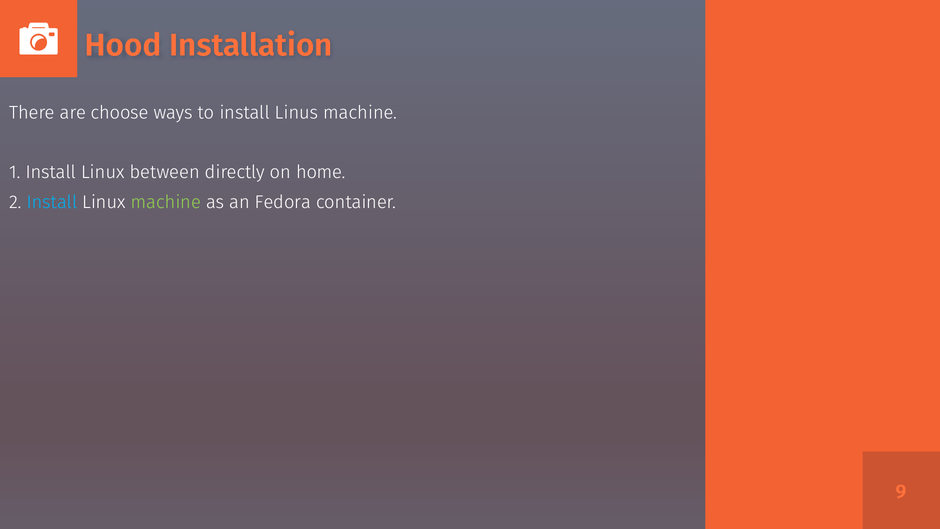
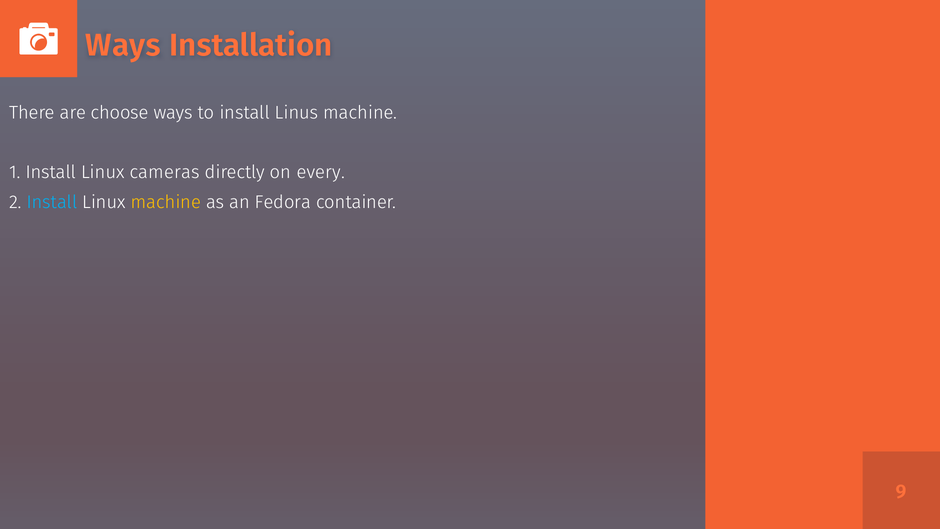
Hood at (123, 45): Hood -> Ways
between: between -> cameras
home: home -> every
machine at (166, 202) colour: light green -> yellow
